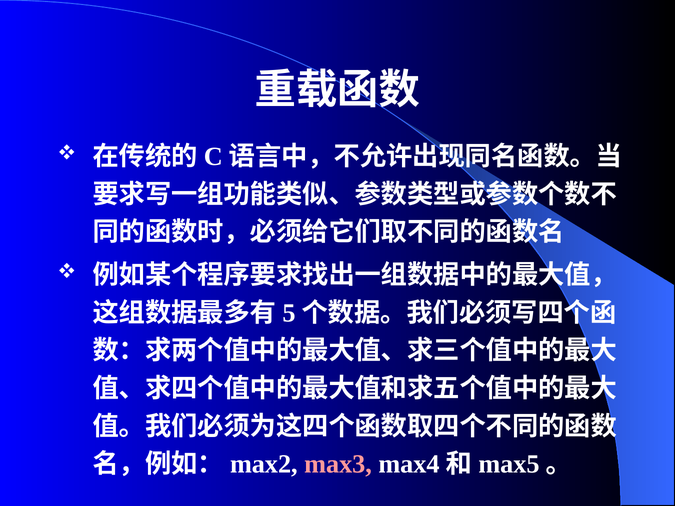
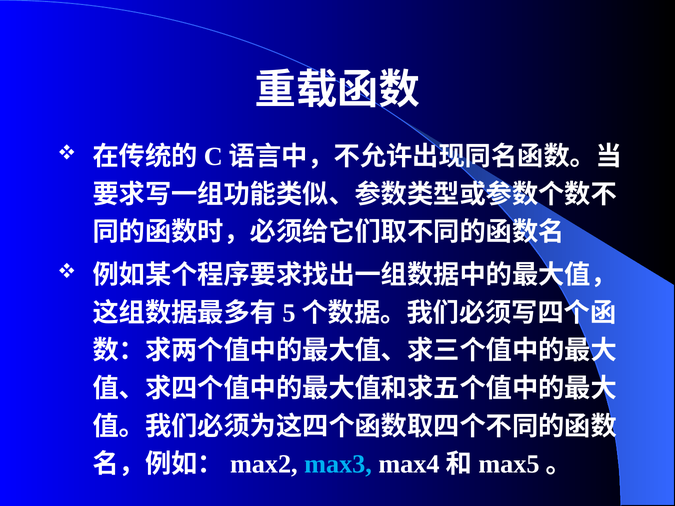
max3 colour: pink -> light blue
